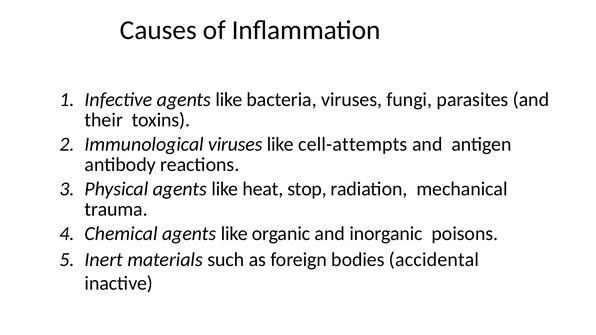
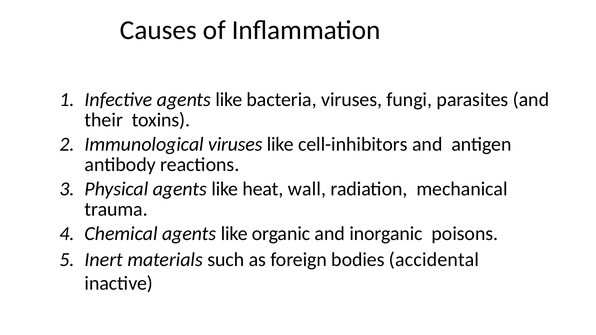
cell-attempts: cell-attempts -> cell-inhibitors
stop: stop -> wall
